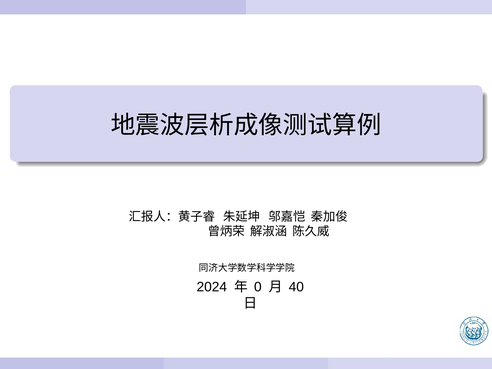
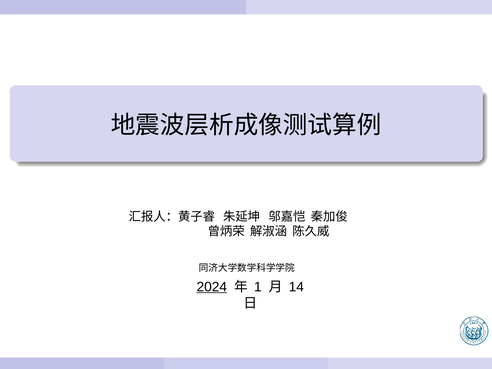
2024 underline: none -> present
0: 0 -> 1
40: 40 -> 14
